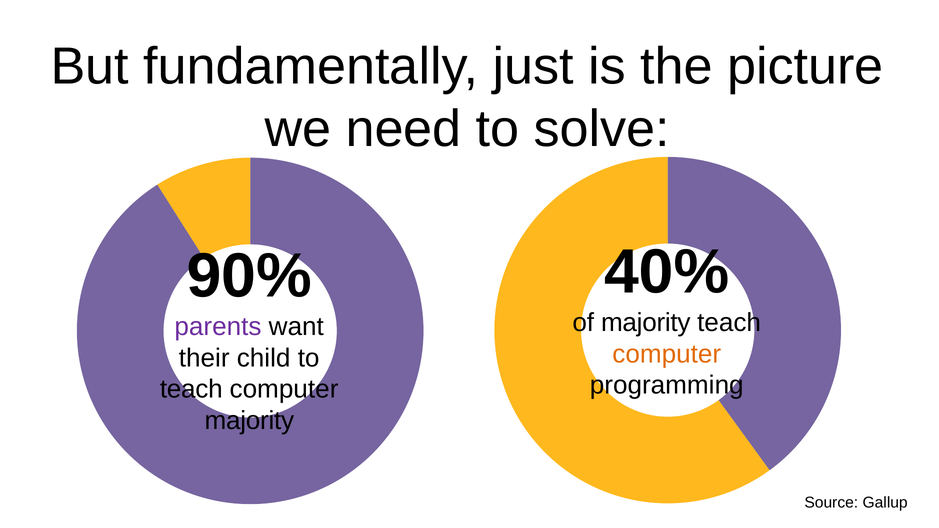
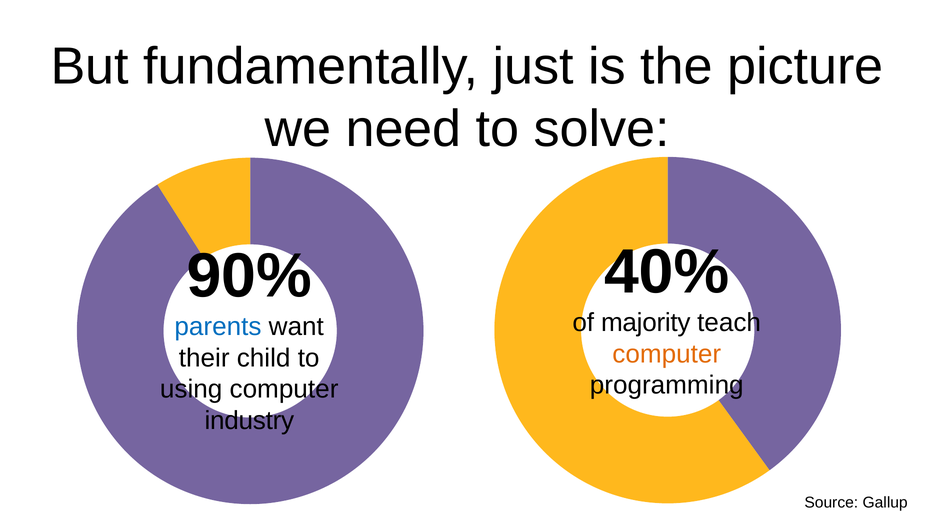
parents colour: purple -> blue
teach at (191, 389): teach -> using
majority at (249, 421): majority -> industry
